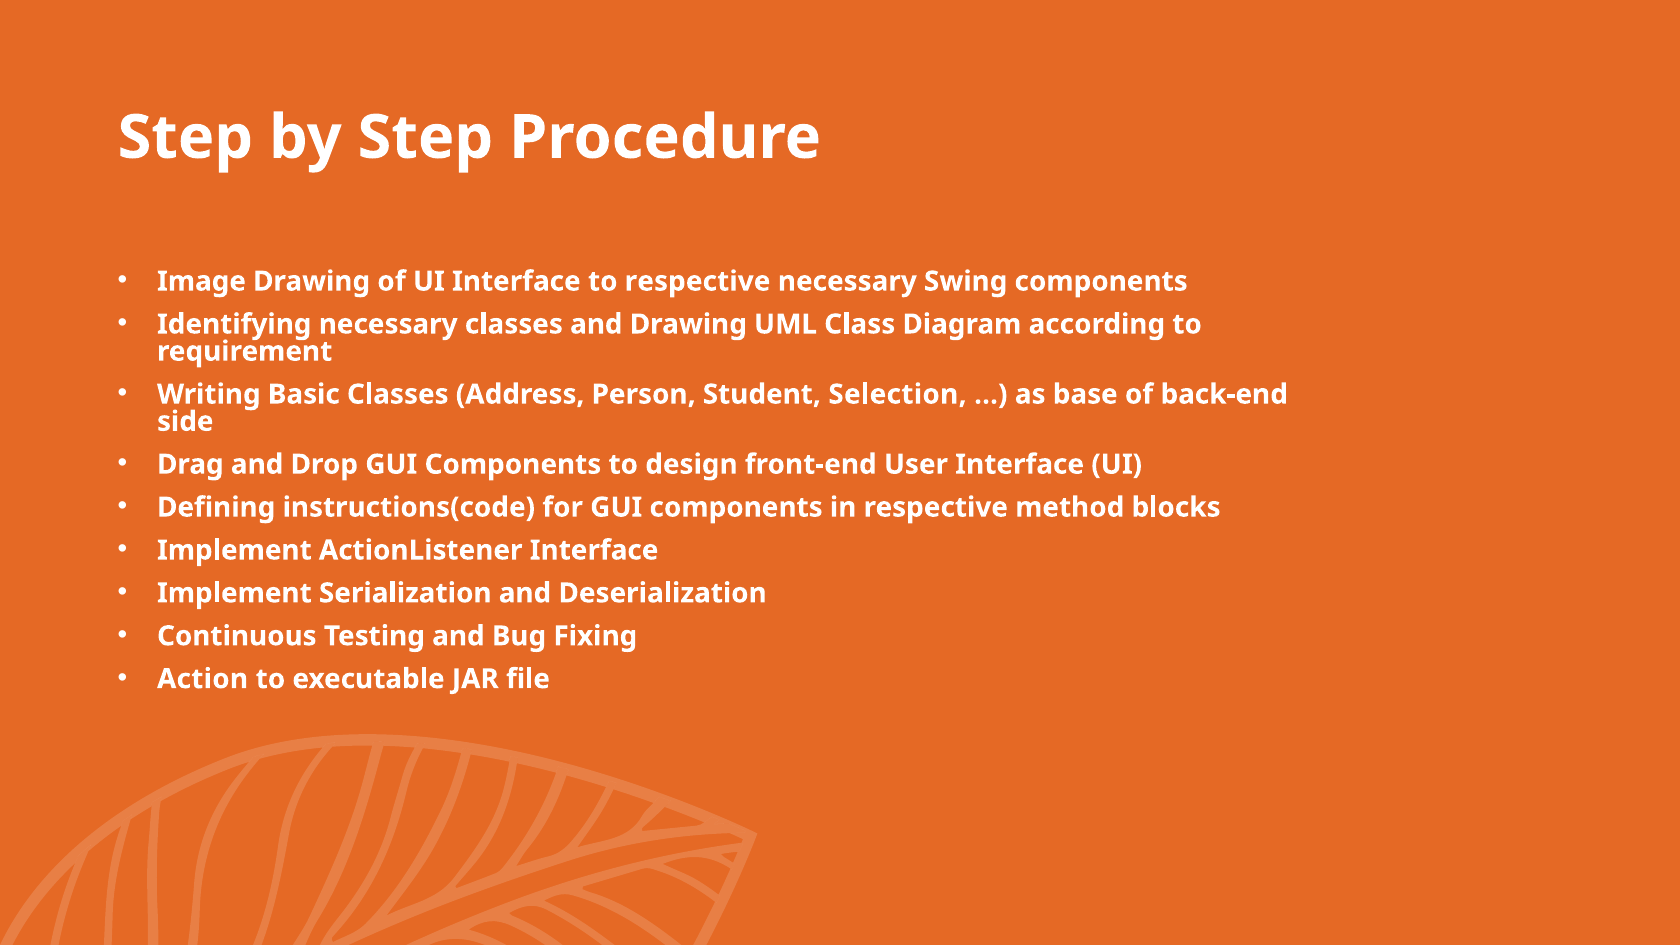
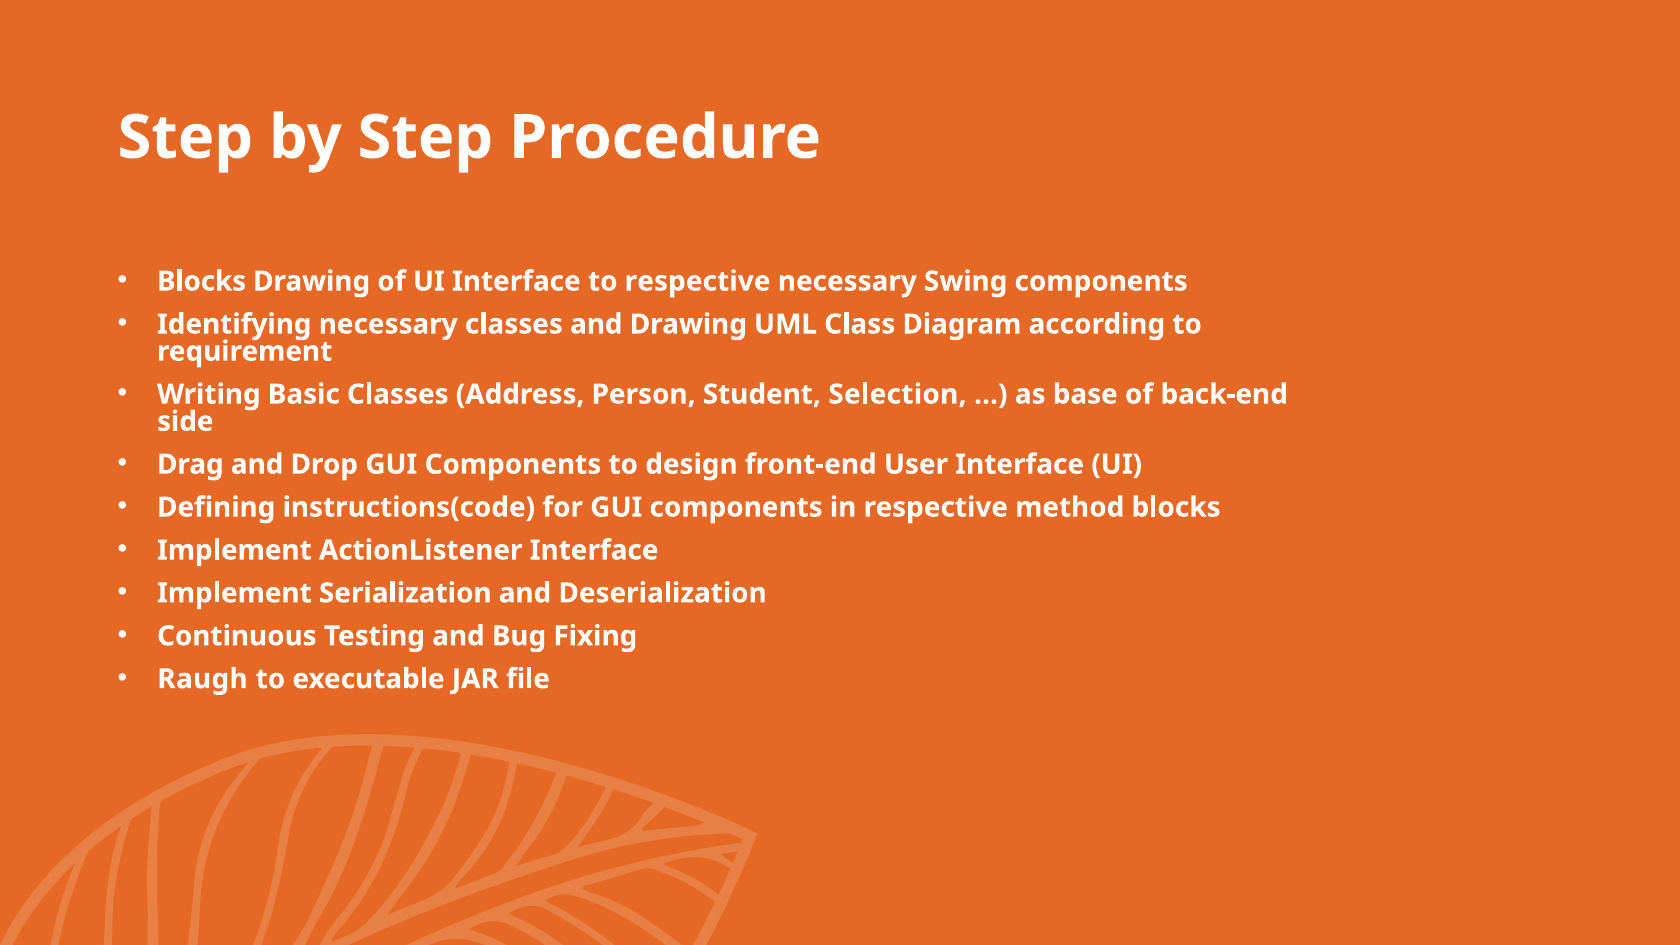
Image at (201, 281): Image -> Blocks
Action: Action -> Raugh
